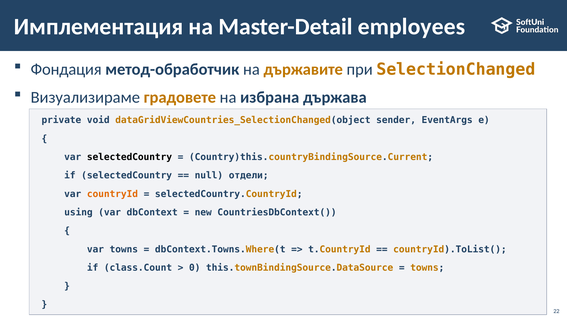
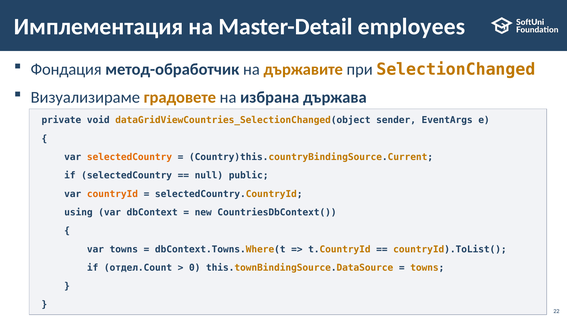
selectedCountry at (129, 157) colour: black -> orange
отдели: отдели -> public
class.Count: class.Count -> отдел.Count
